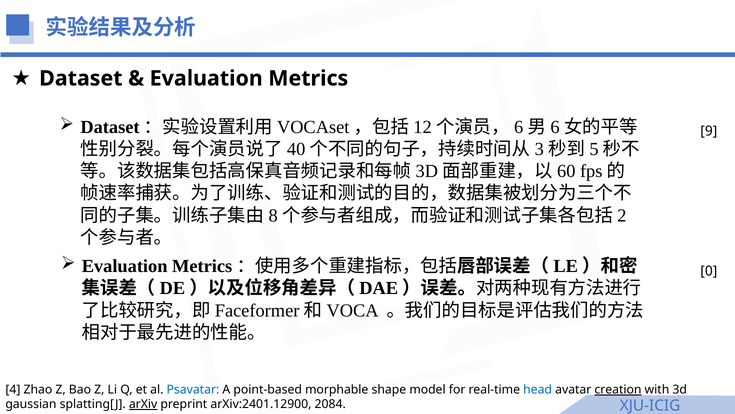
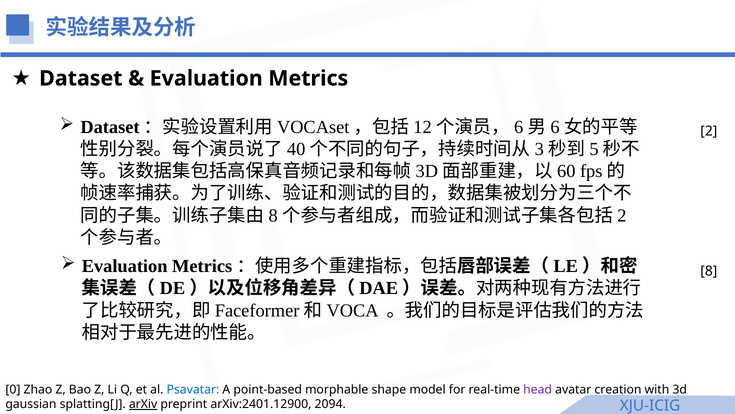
9: 9 -> 2
0: 0 -> 8
4: 4 -> 0
head colour: blue -> purple
creation underline: present -> none
2084: 2084 -> 2094
